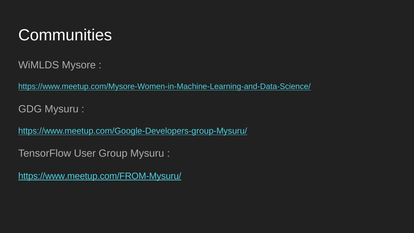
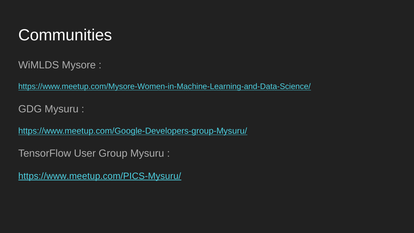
https://www.meetup.com/FROM-Mysuru/: https://www.meetup.com/FROM-Mysuru/ -> https://www.meetup.com/PICS-Mysuru/
